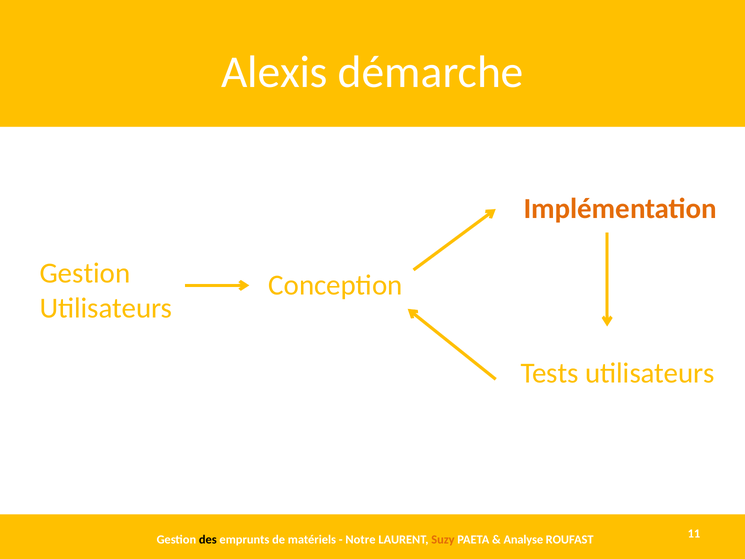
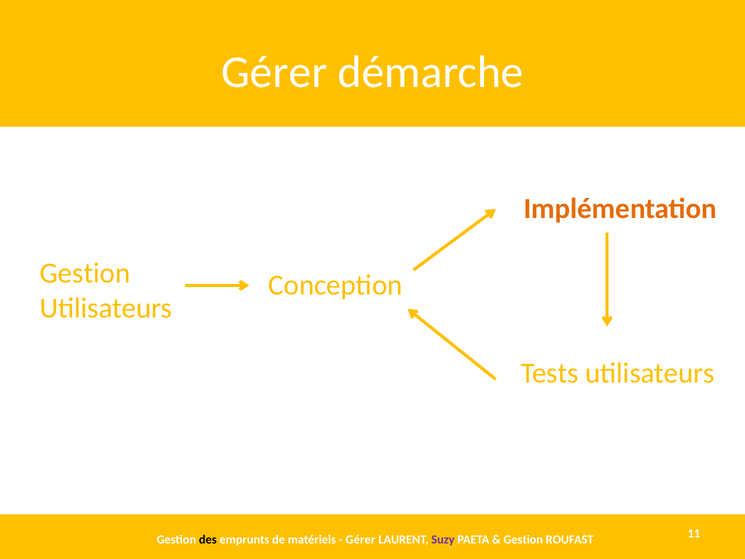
Alexis at (274, 72): Alexis -> Gérer
Notre at (360, 539): Notre -> Gérer
Suzy colour: orange -> purple
Analyse at (523, 539): Analyse -> Gestion
